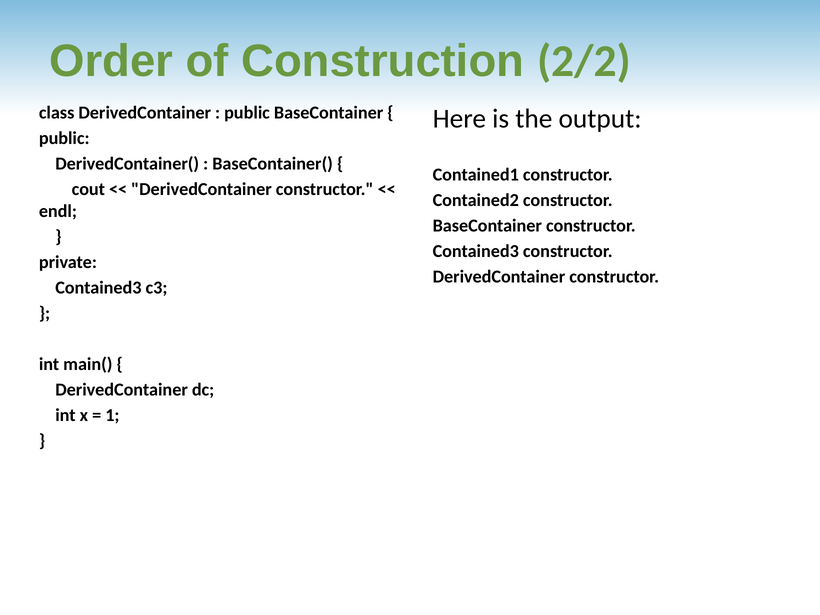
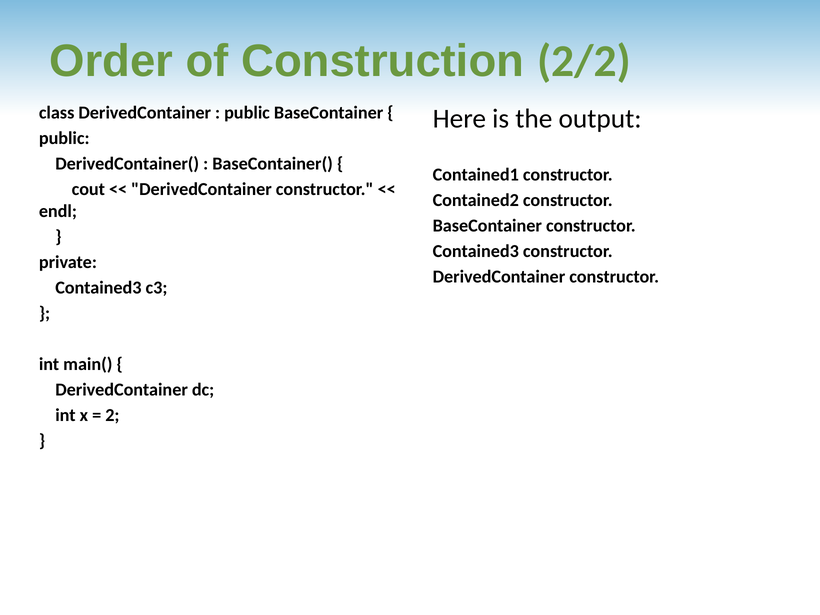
1: 1 -> 2
